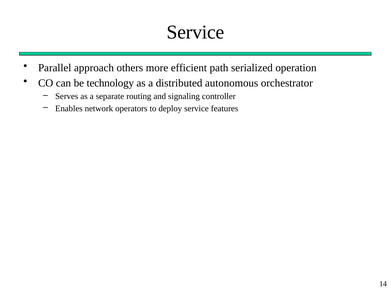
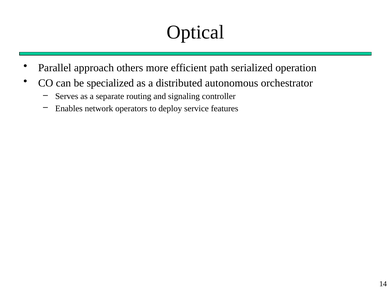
Service at (196, 32): Service -> Optical
technology: technology -> specialized
